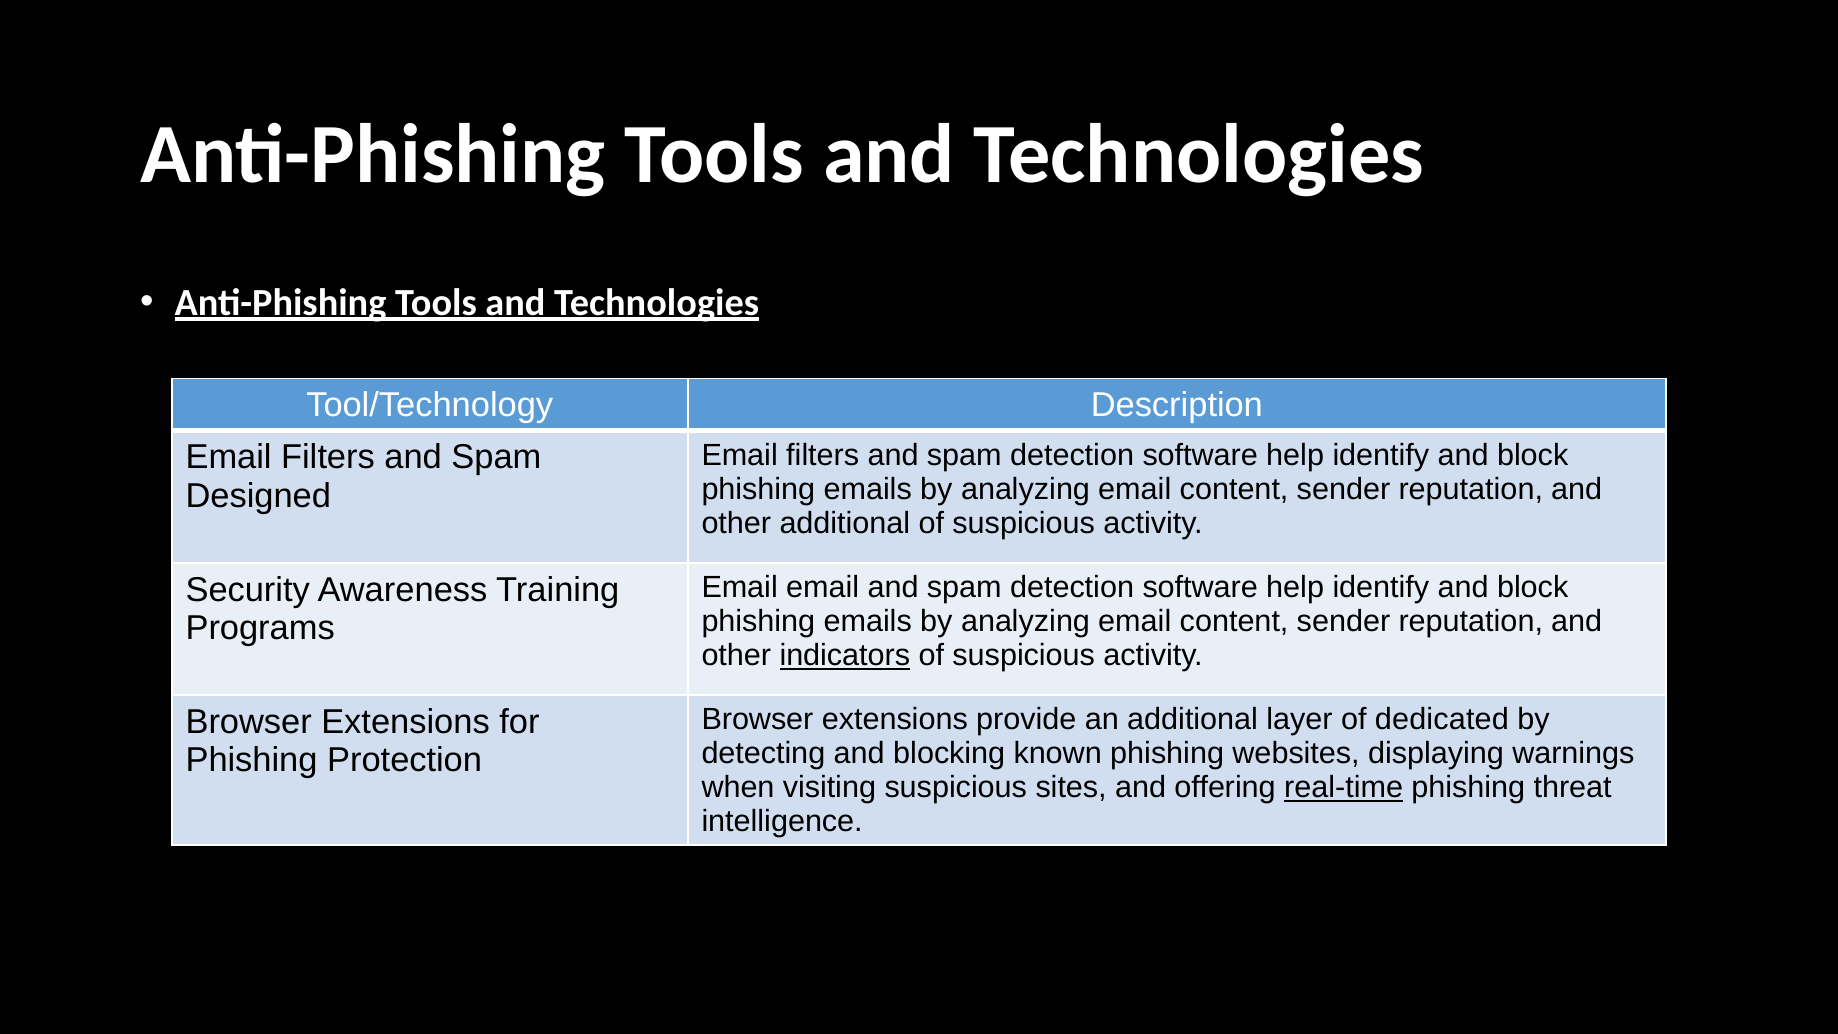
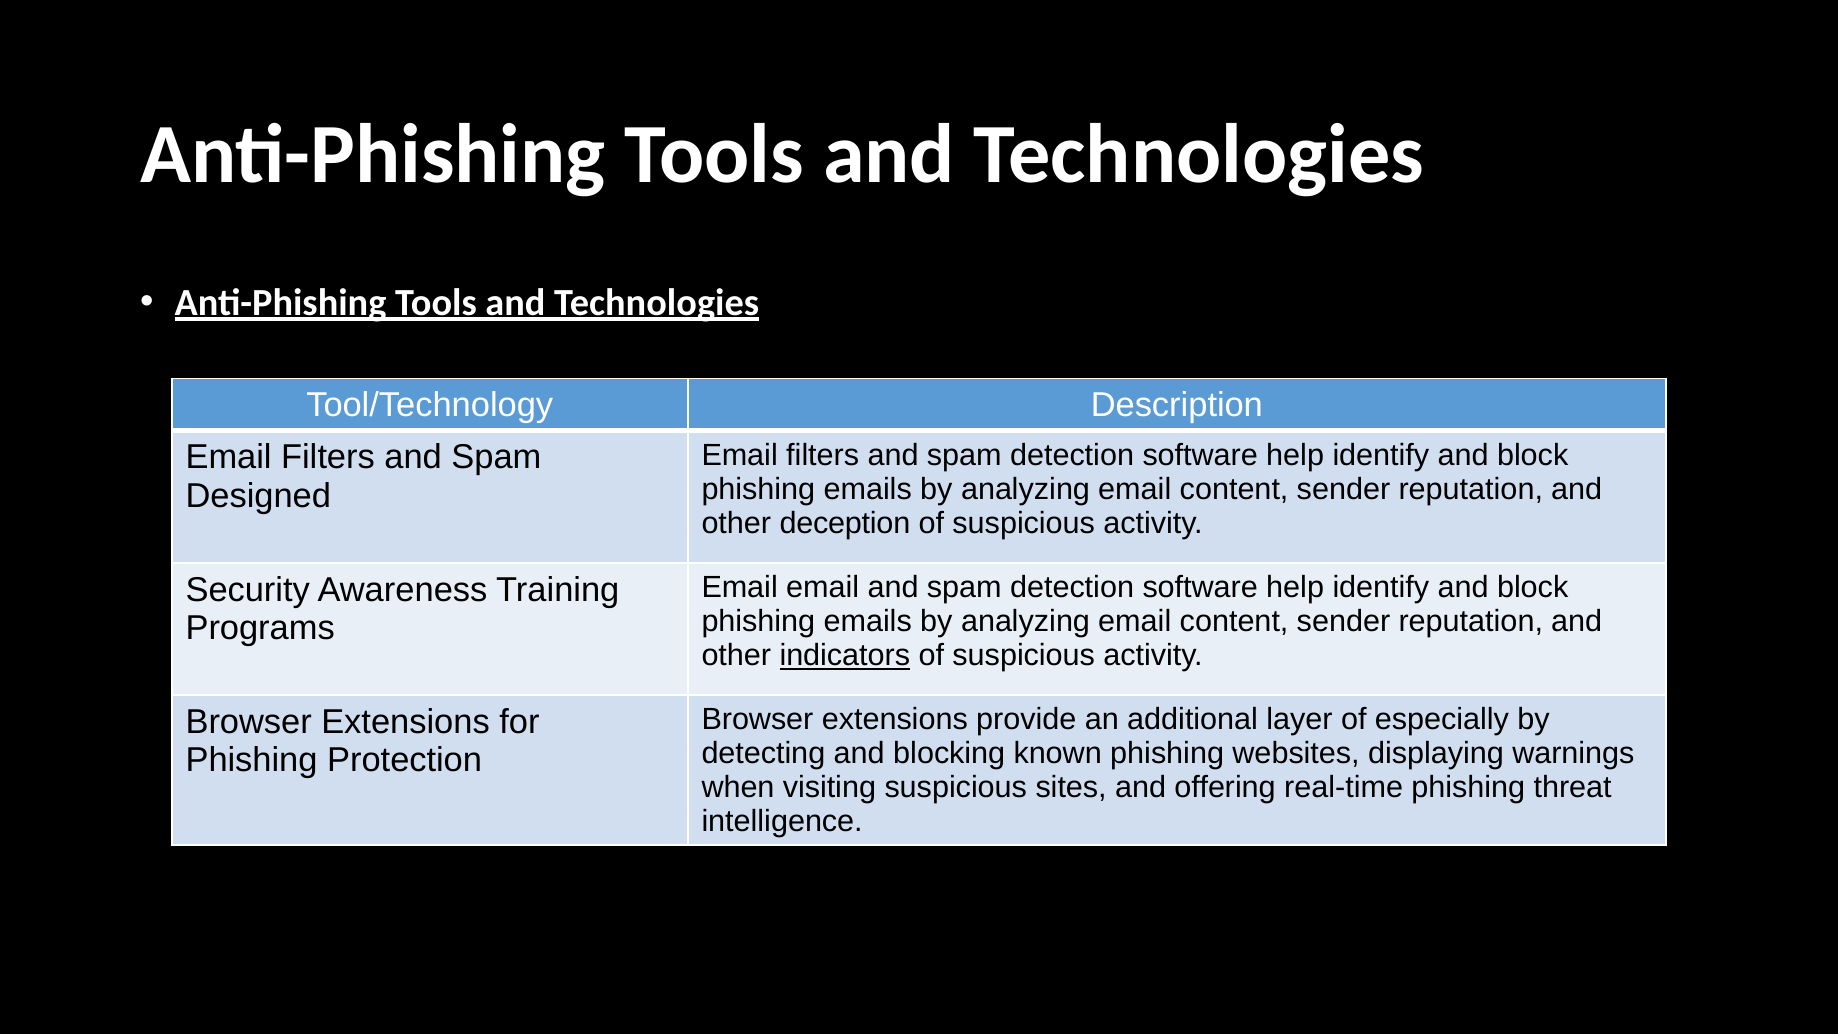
other additional: additional -> deception
dedicated: dedicated -> especially
real-time underline: present -> none
